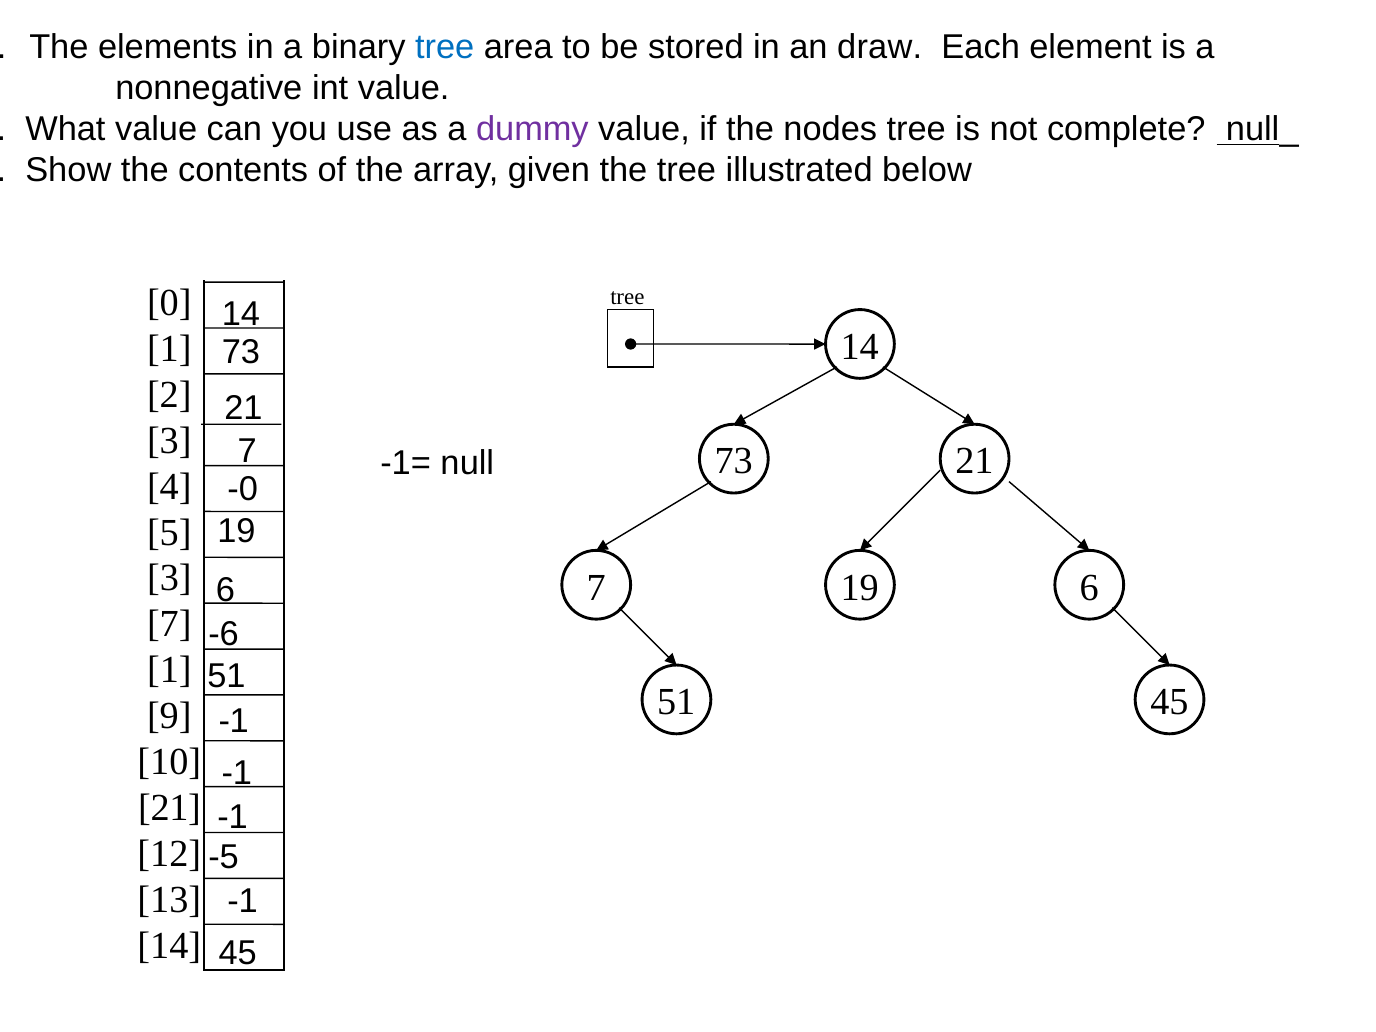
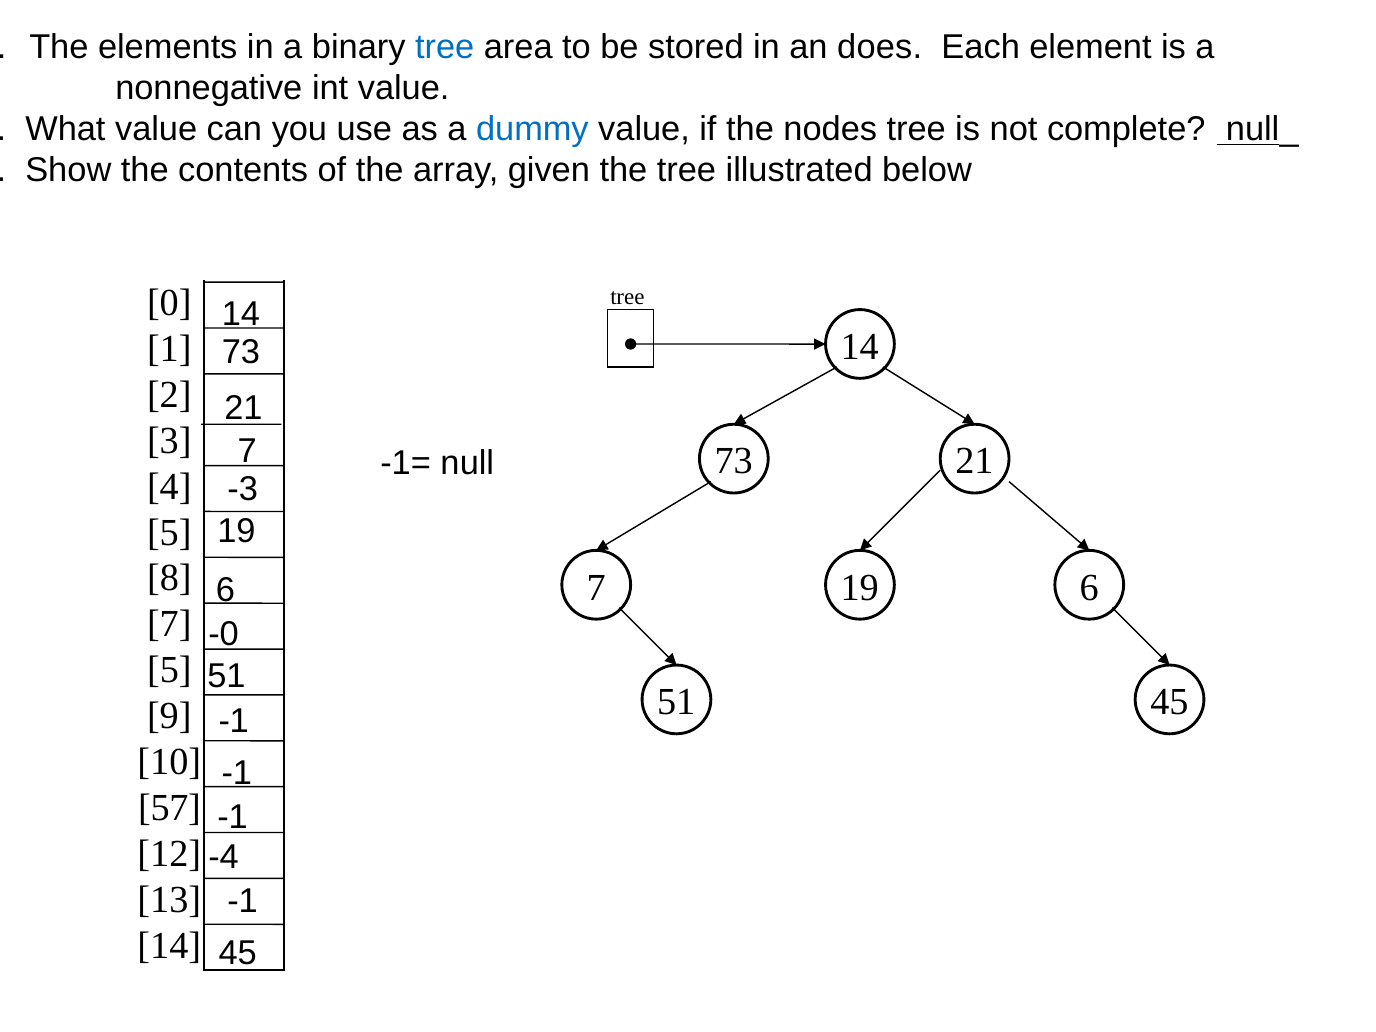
draw: draw -> does
dummy colour: purple -> blue
-0: -0 -> -3
3 at (169, 578): 3 -> 8
-6: -6 -> -0
1 at (169, 670): 1 -> 5
21 at (169, 808): 21 -> 57
-5: -5 -> -4
